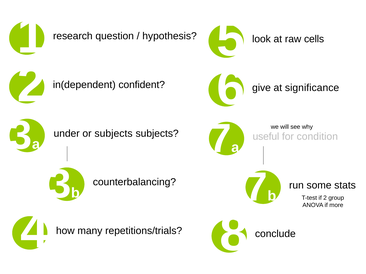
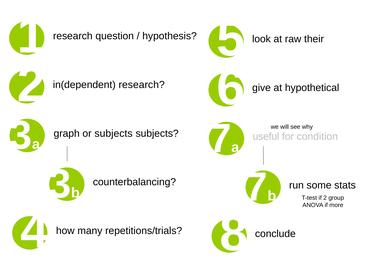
cells: cells -> their
in(dependent confident: confident -> research
significance: significance -> hypothetical
under: under -> graph
